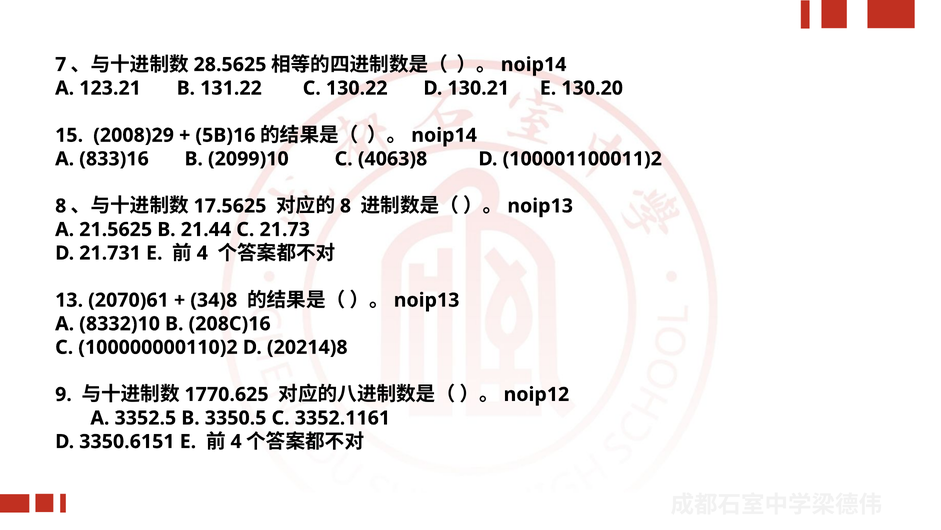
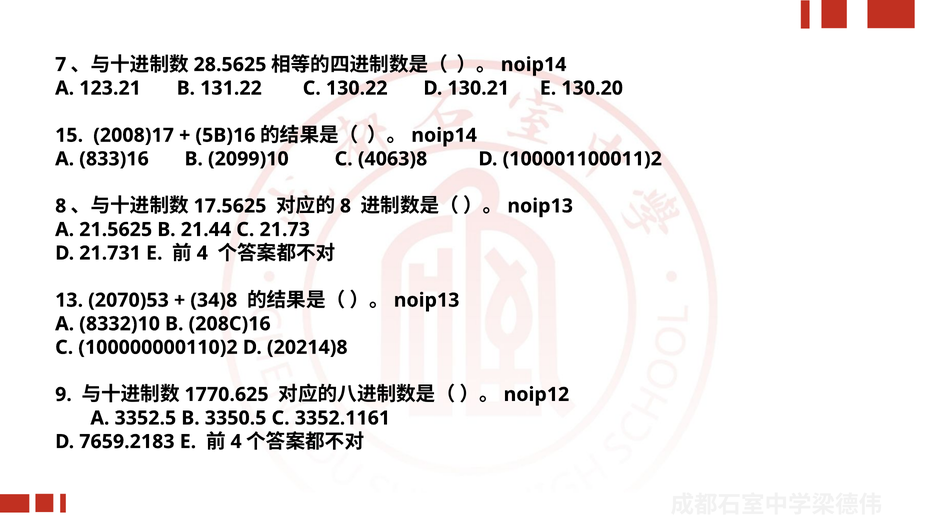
2008)29: 2008)29 -> 2008)17
2070)61: 2070)61 -> 2070)53
3350.6151: 3350.6151 -> 7659.2183
